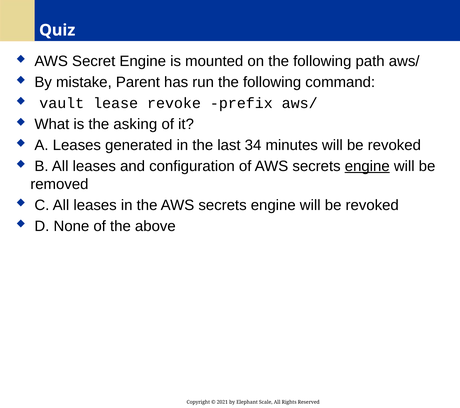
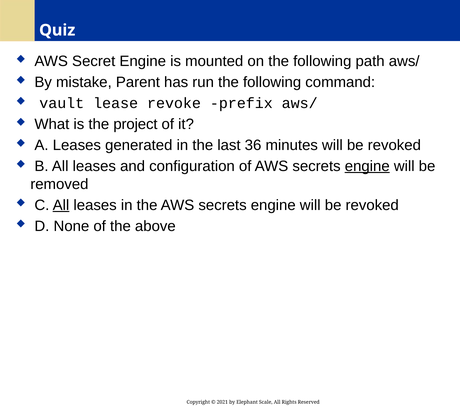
asking: asking -> project
34: 34 -> 36
All at (61, 205) underline: none -> present
